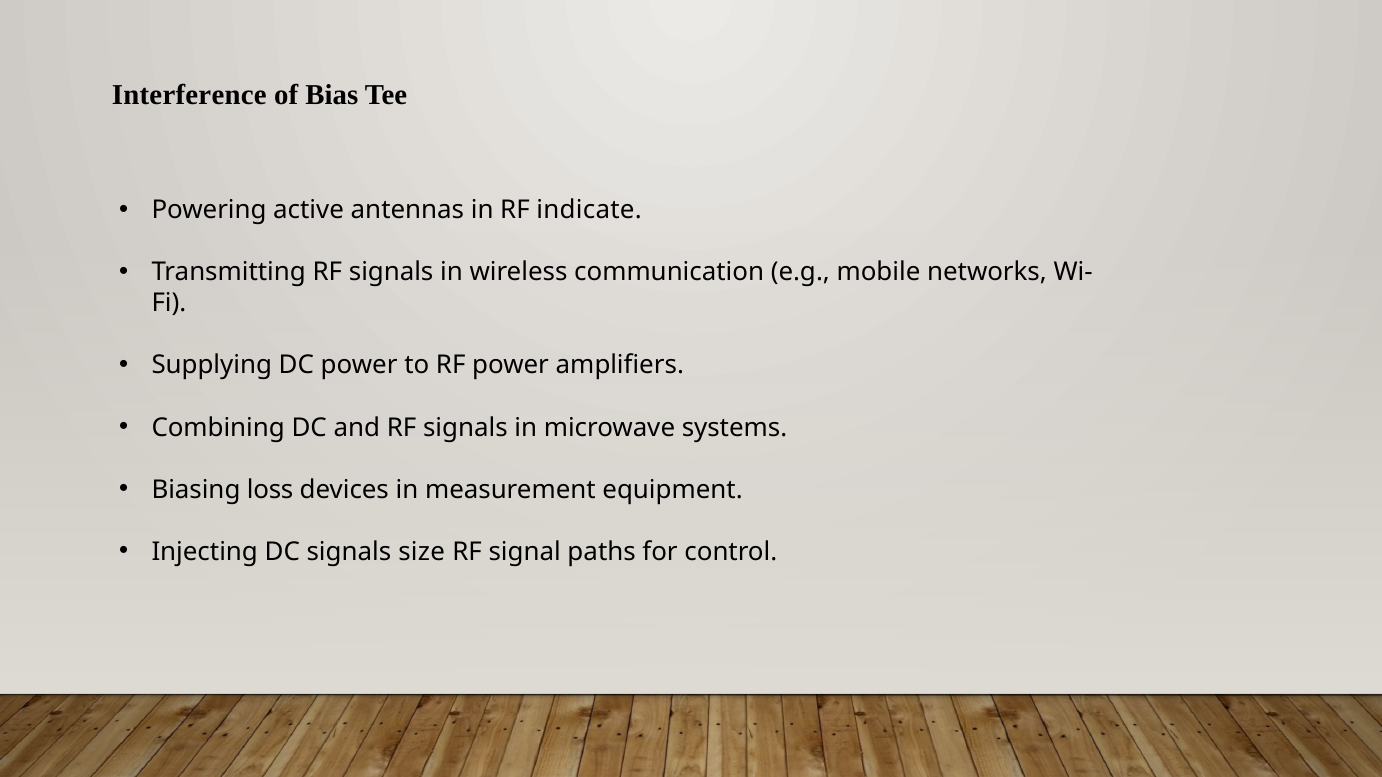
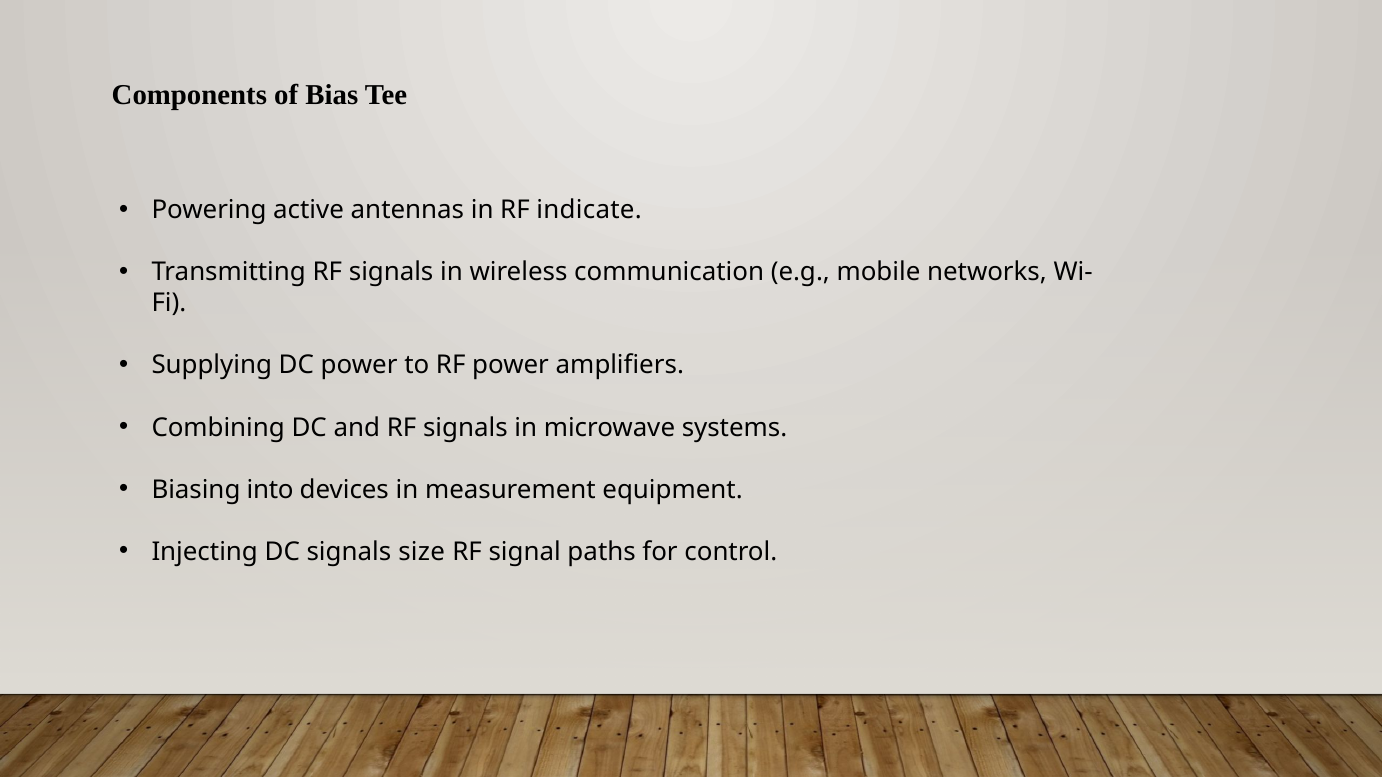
Interference: Interference -> Components
loss: loss -> into
